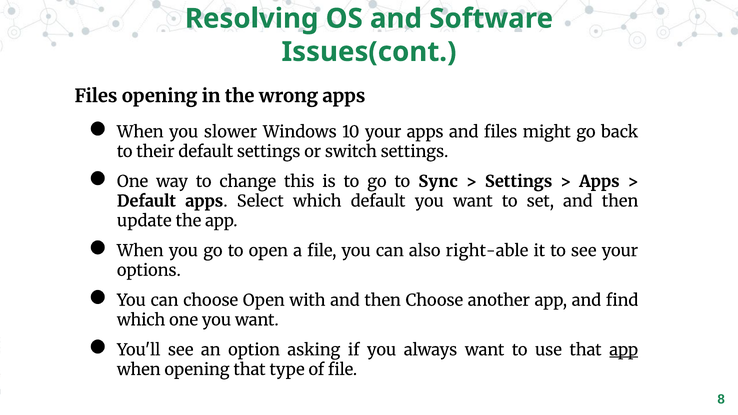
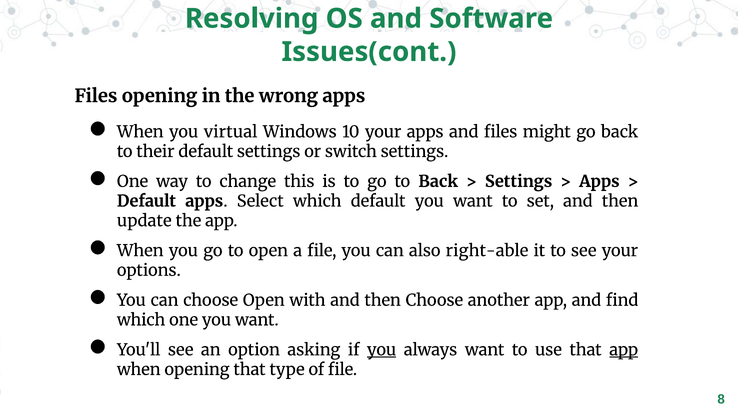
slower: slower -> virtual
to Sync: Sync -> Back
you at (382, 350) underline: none -> present
